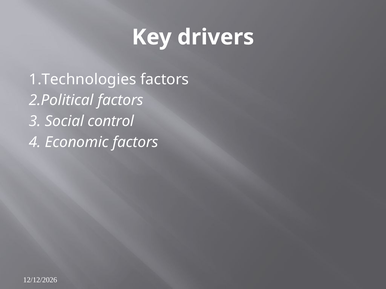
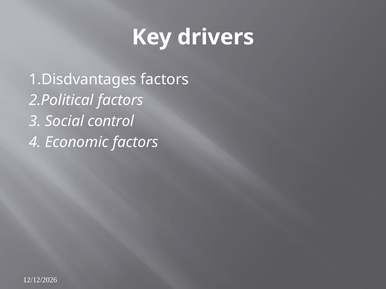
1.Technologies: 1.Technologies -> 1.Disdvantages
